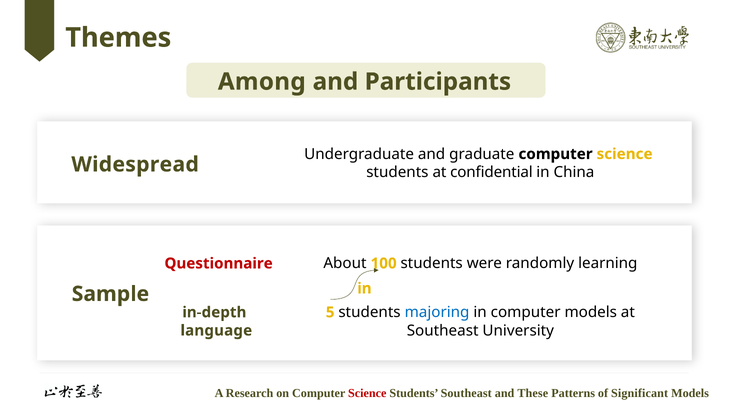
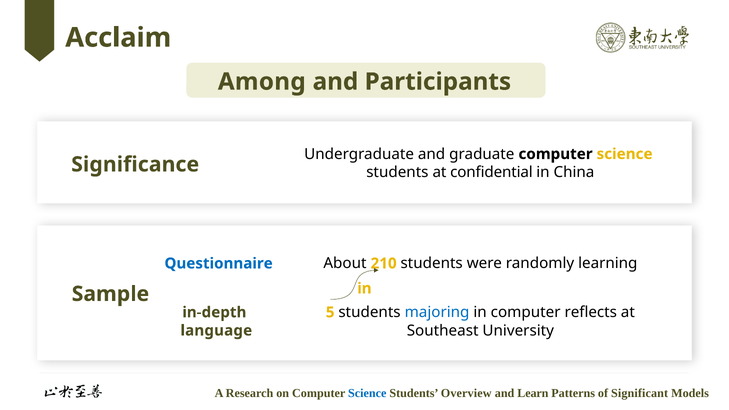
Themes: Themes -> Acclaim
Widespread: Widespread -> Significance
100: 100 -> 210
Questionnaire colour: red -> blue
computer models: models -> reflects
Science at (367, 394) colour: red -> blue
Students Southeast: Southeast -> Overview
These: These -> Learn
